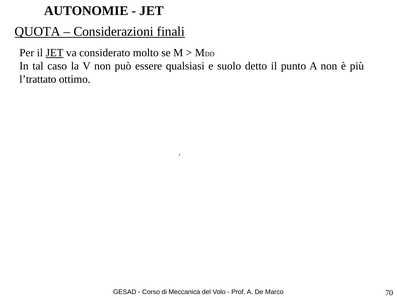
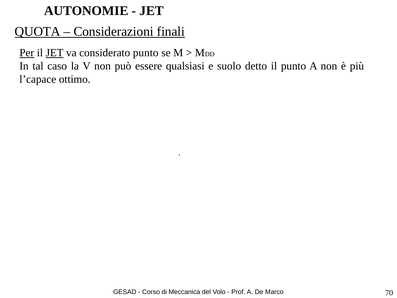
Per underline: none -> present
considerato molto: molto -> punto
l’trattato: l’trattato -> l’capace
